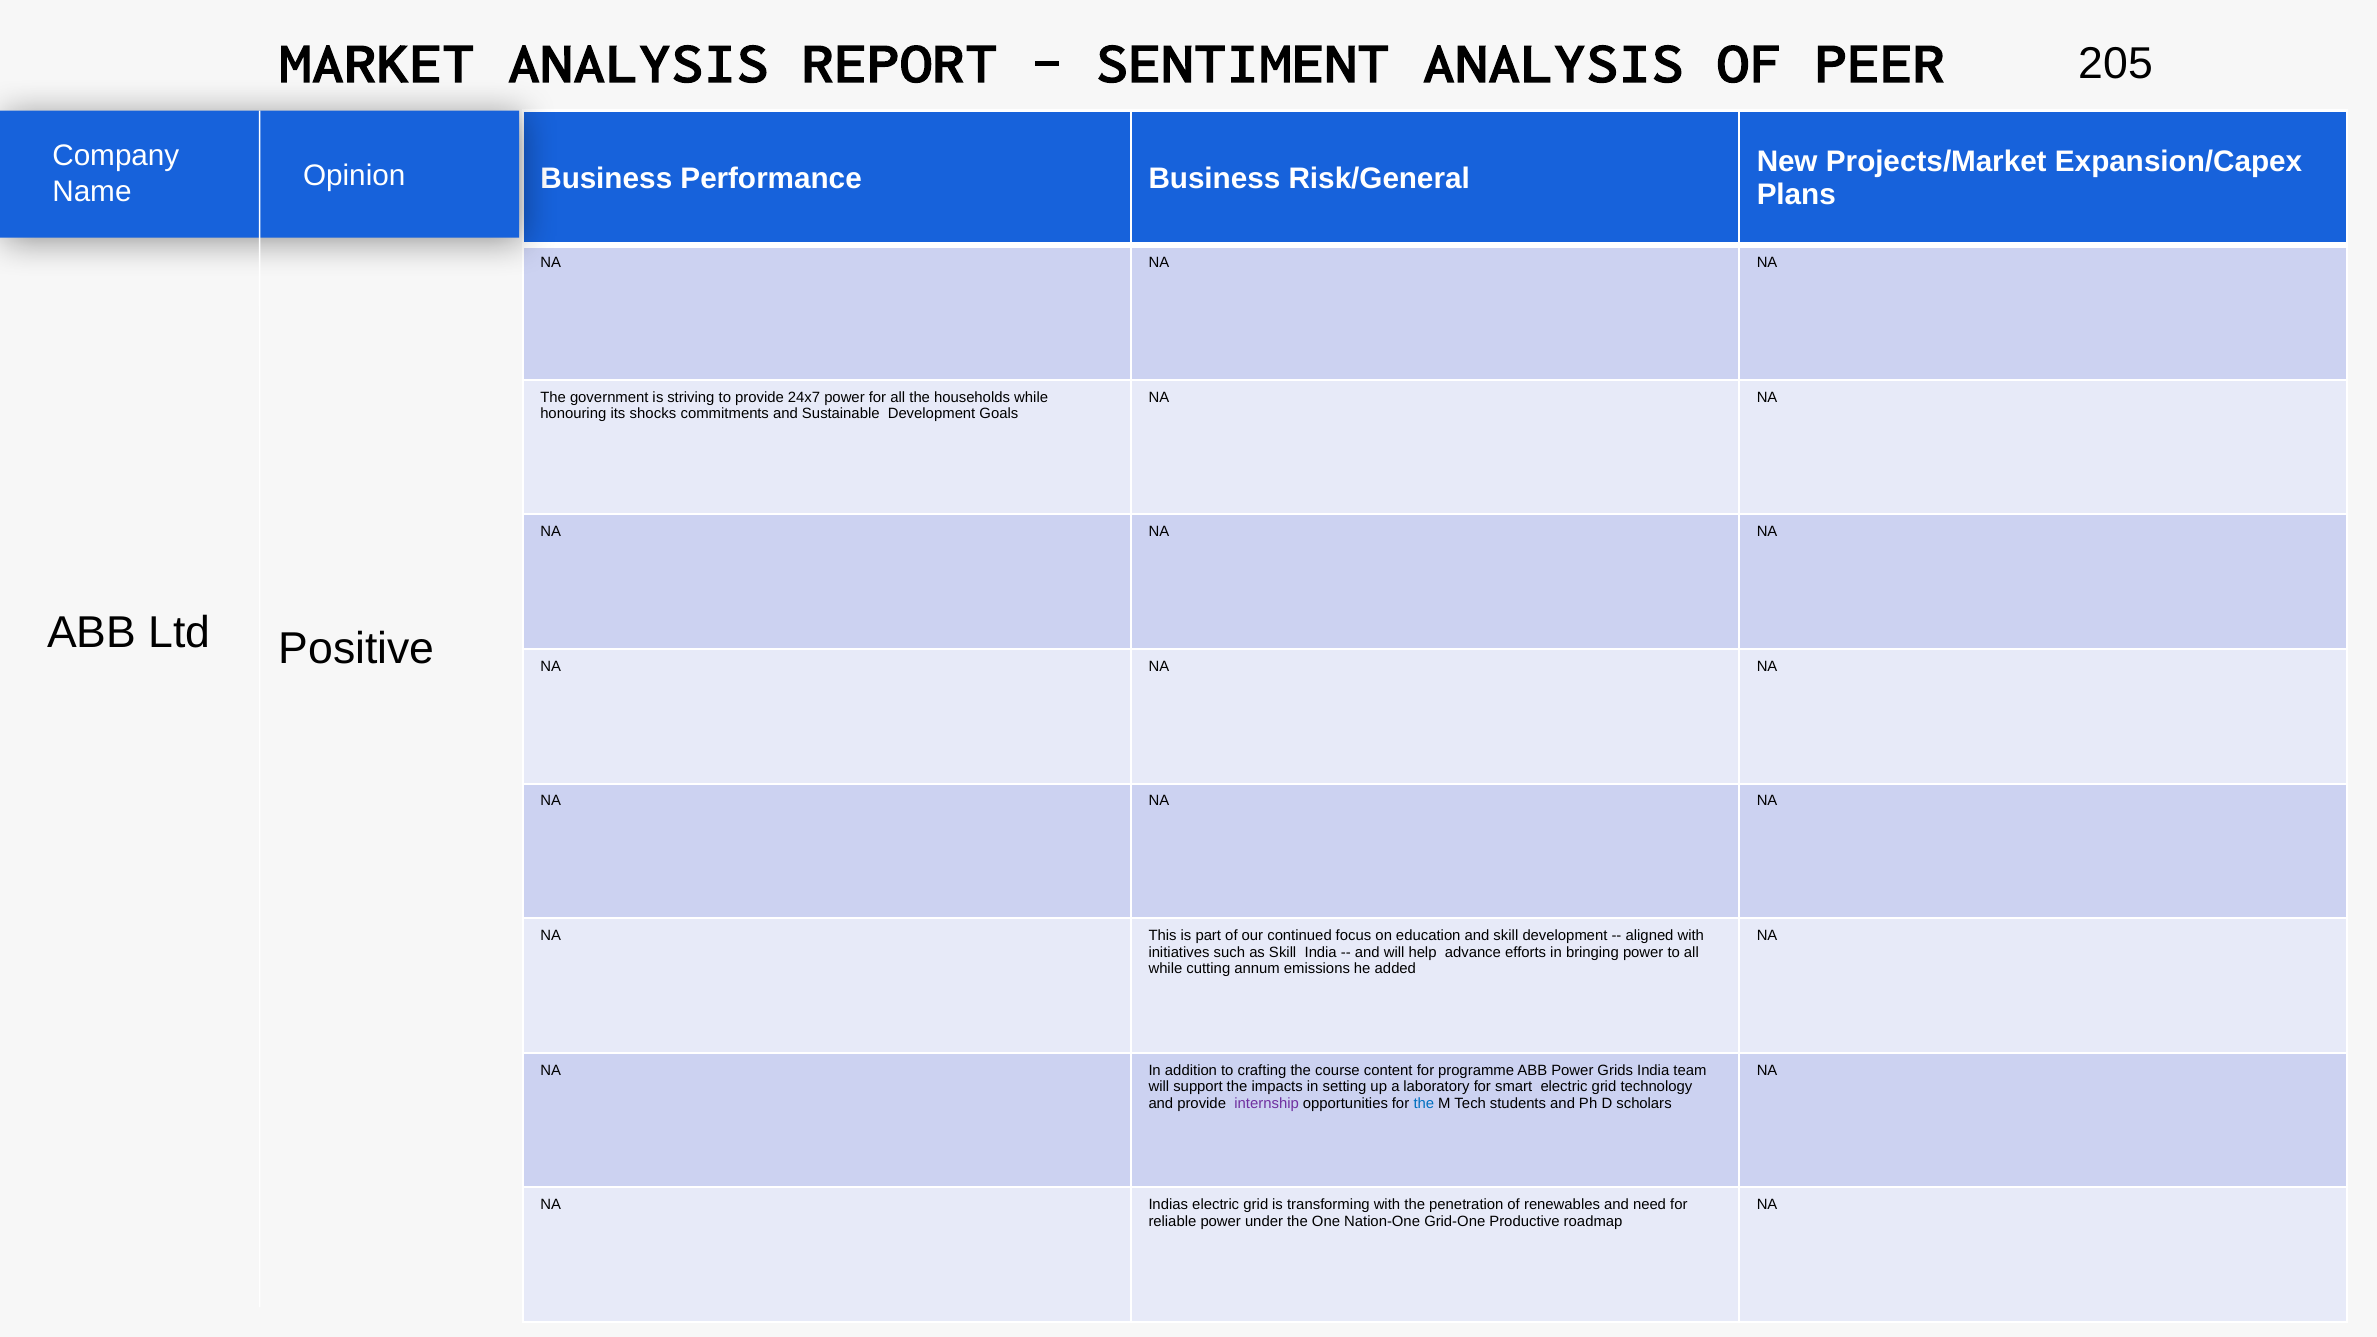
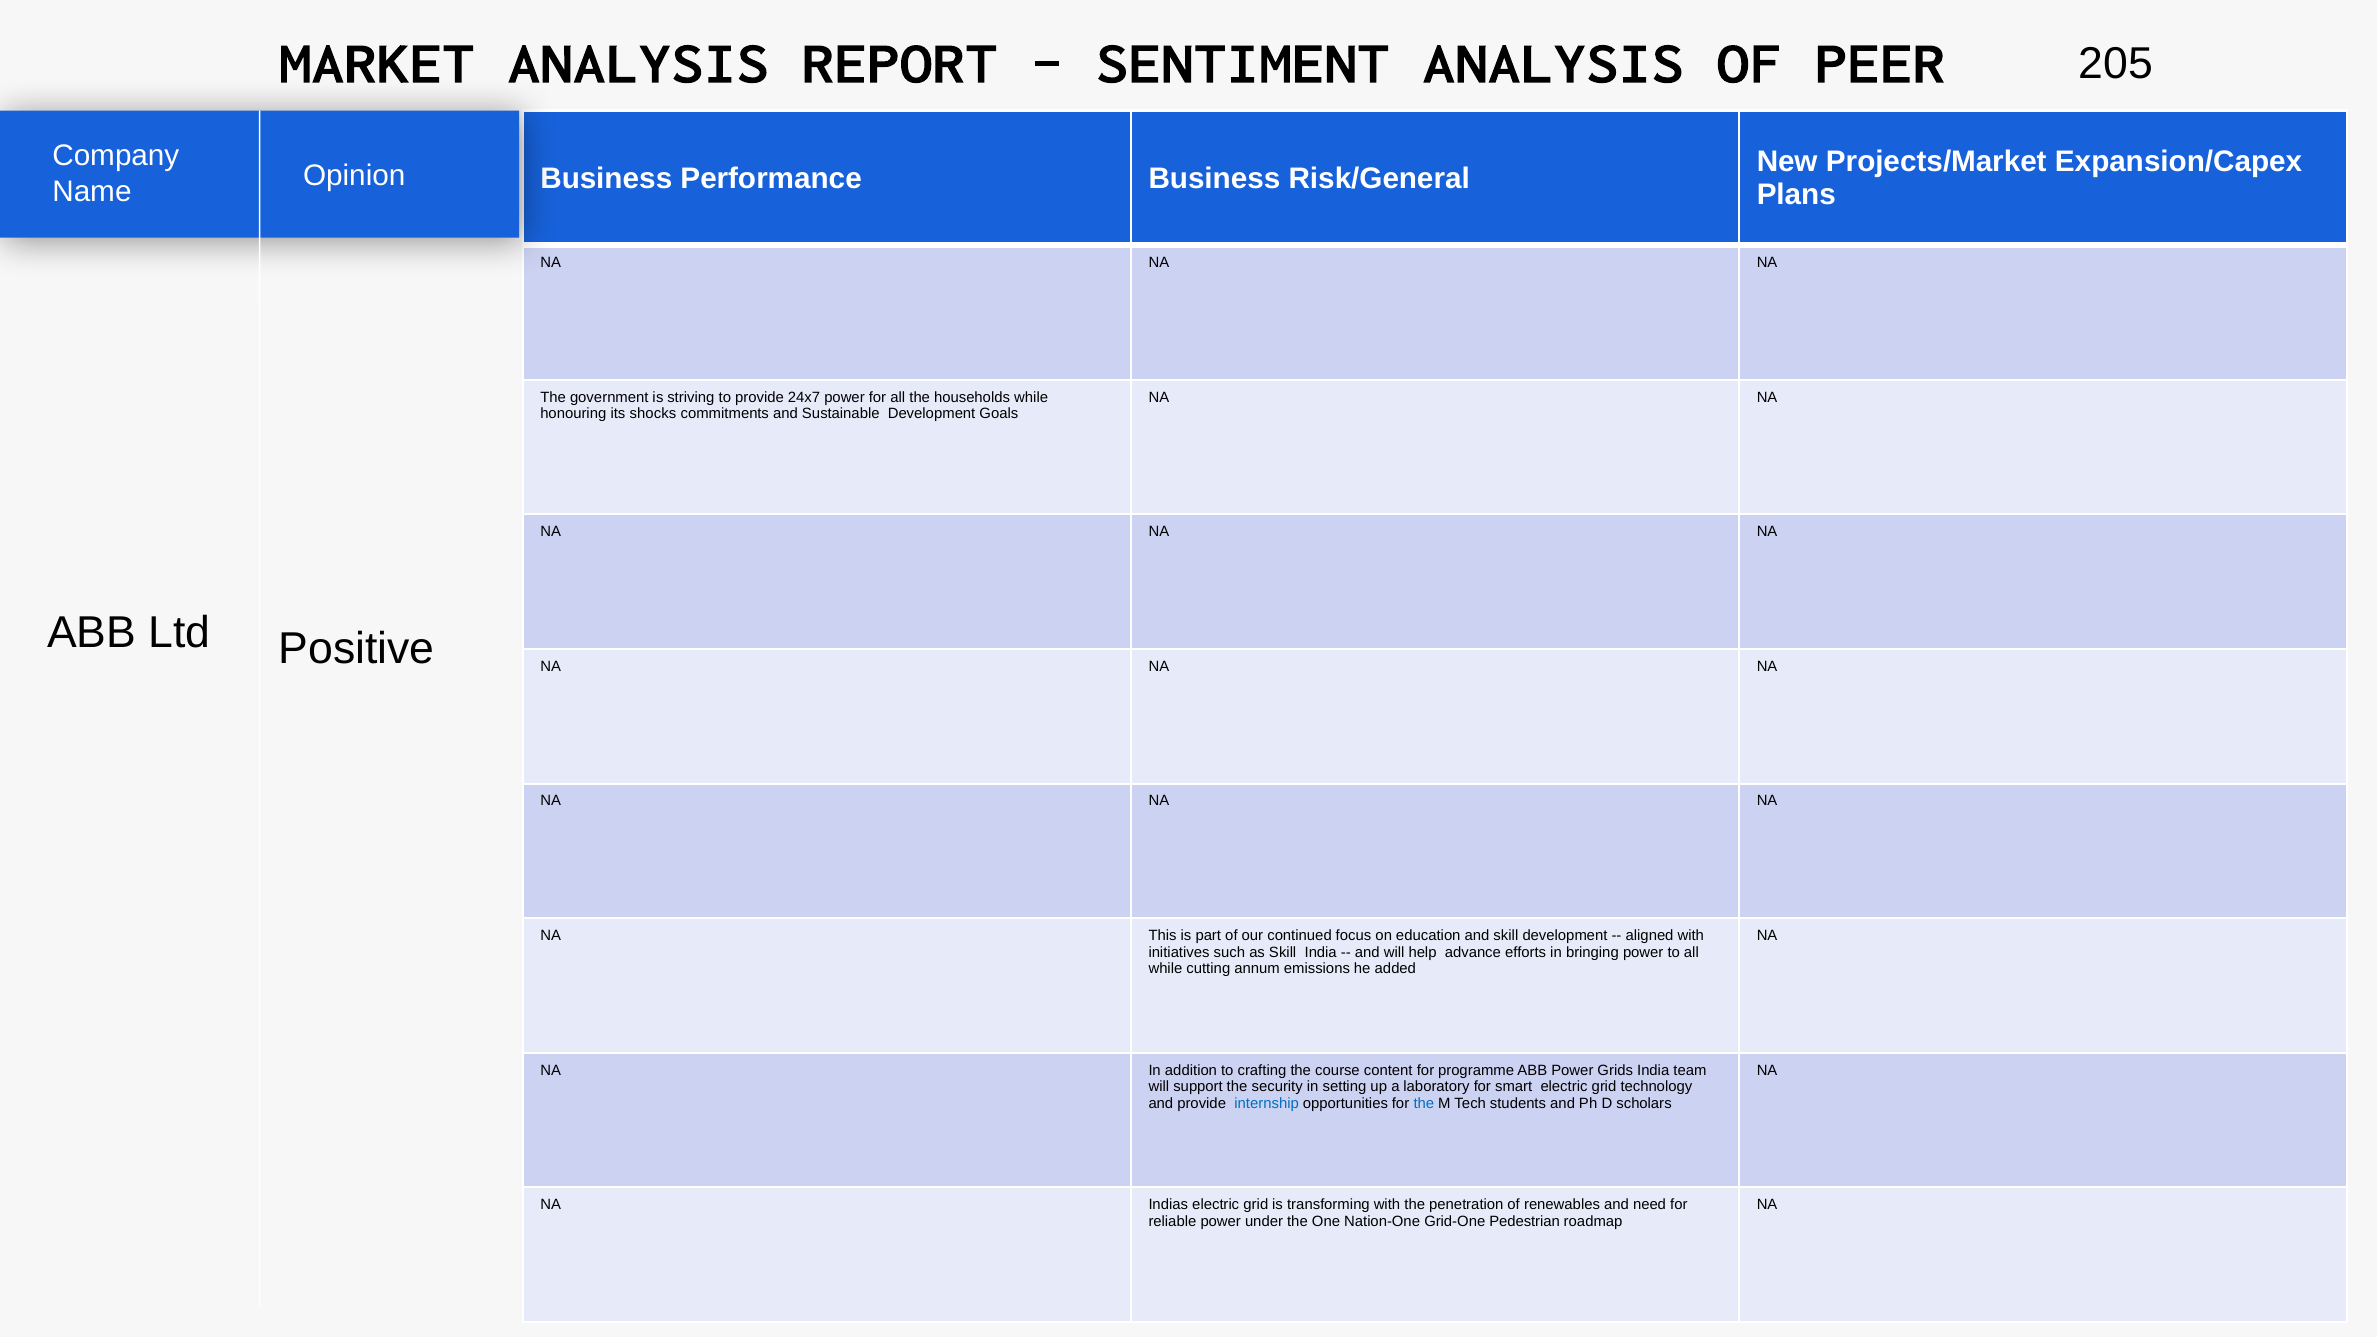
impacts: impacts -> security
internship colour: purple -> blue
Productive: Productive -> Pedestrian
